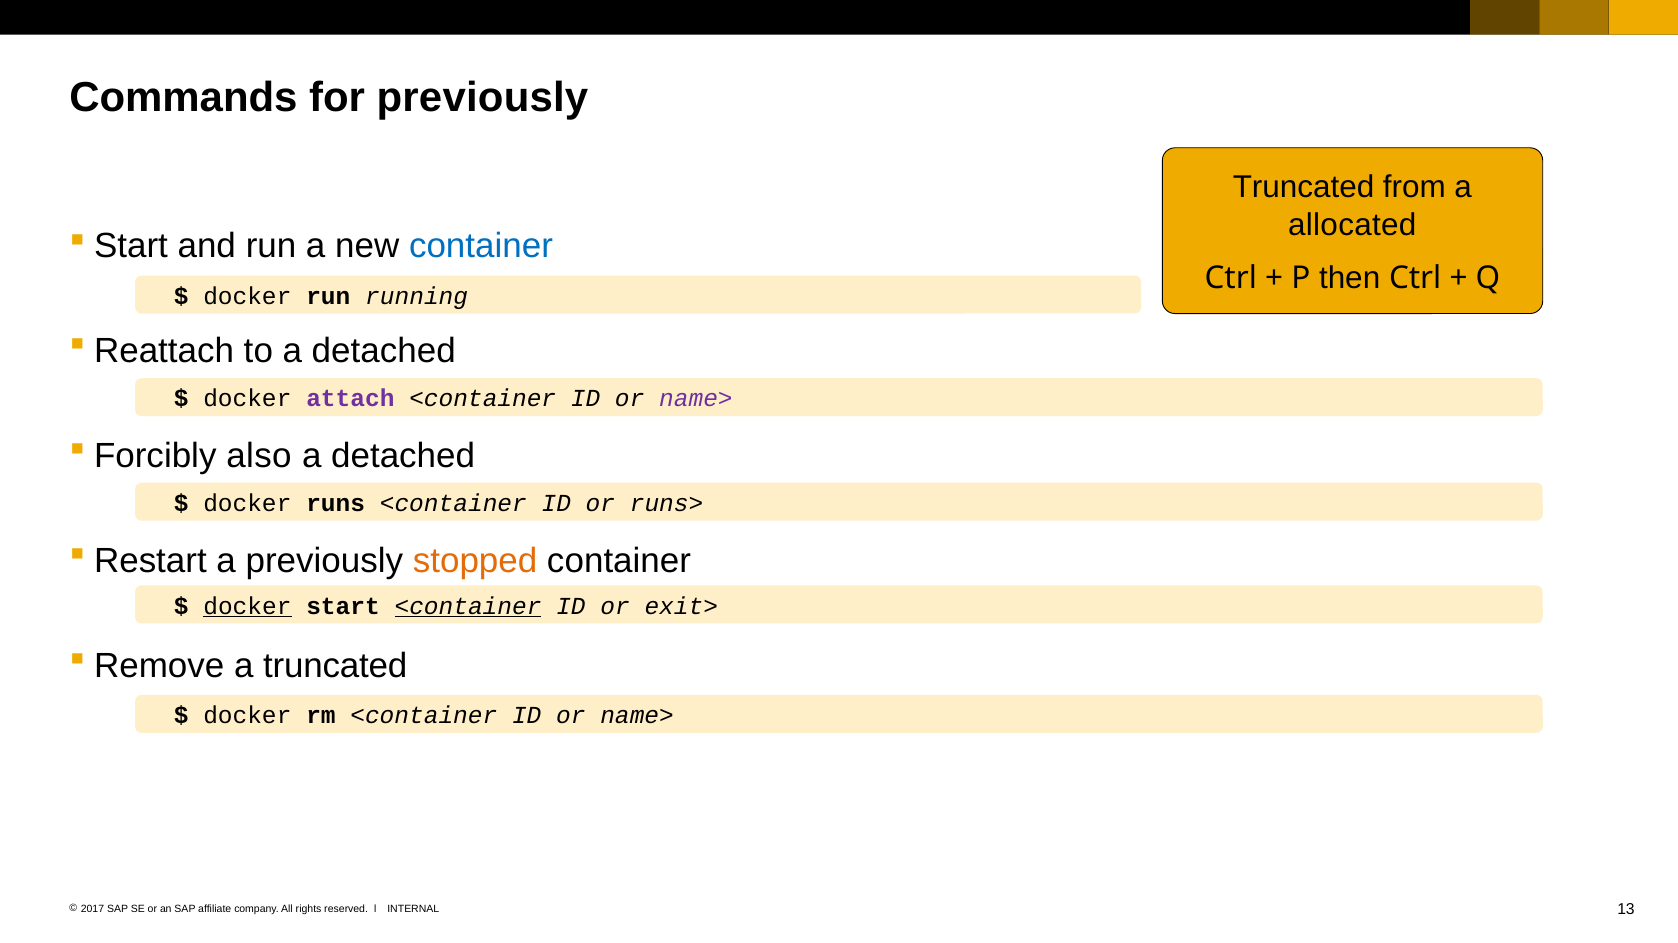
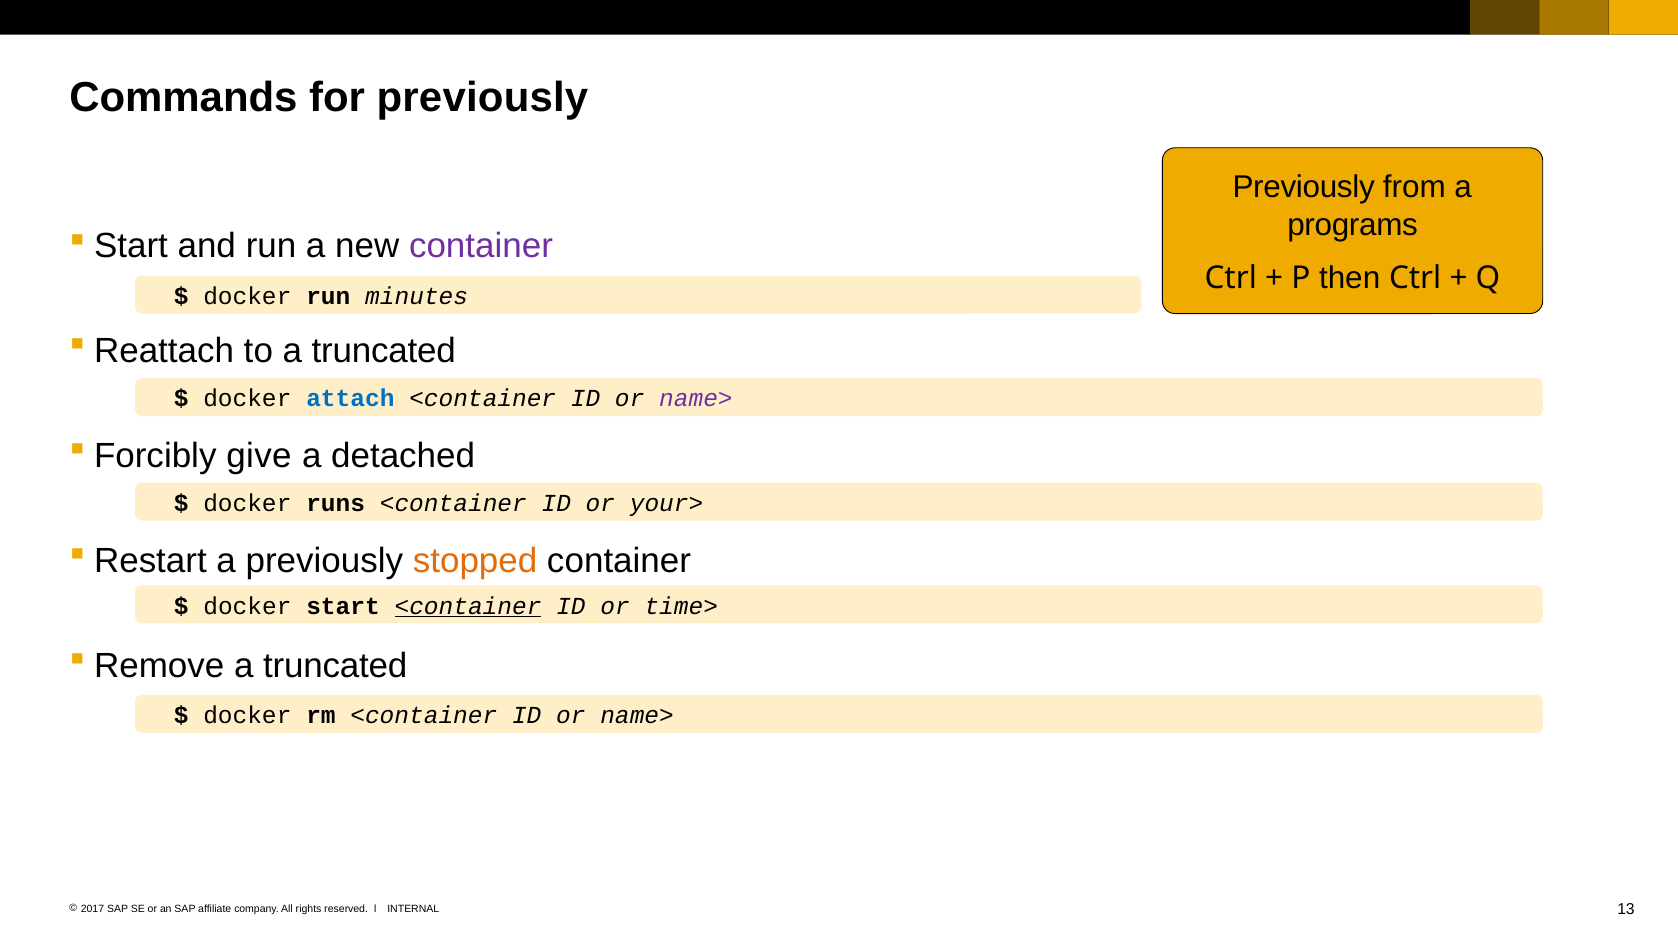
Truncated at (1304, 187): Truncated -> Previously
allocated: allocated -> programs
container at (481, 246) colour: blue -> purple
running: running -> minutes
to a detached: detached -> truncated
attach colour: purple -> blue
also: also -> give
runs>: runs> -> your>
docker at (247, 606) underline: present -> none
exit>: exit> -> time>
